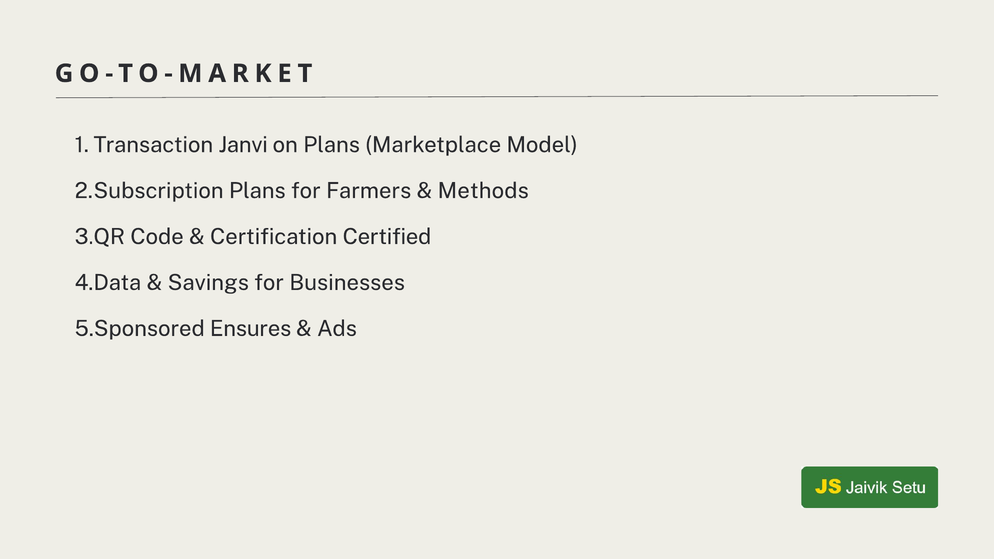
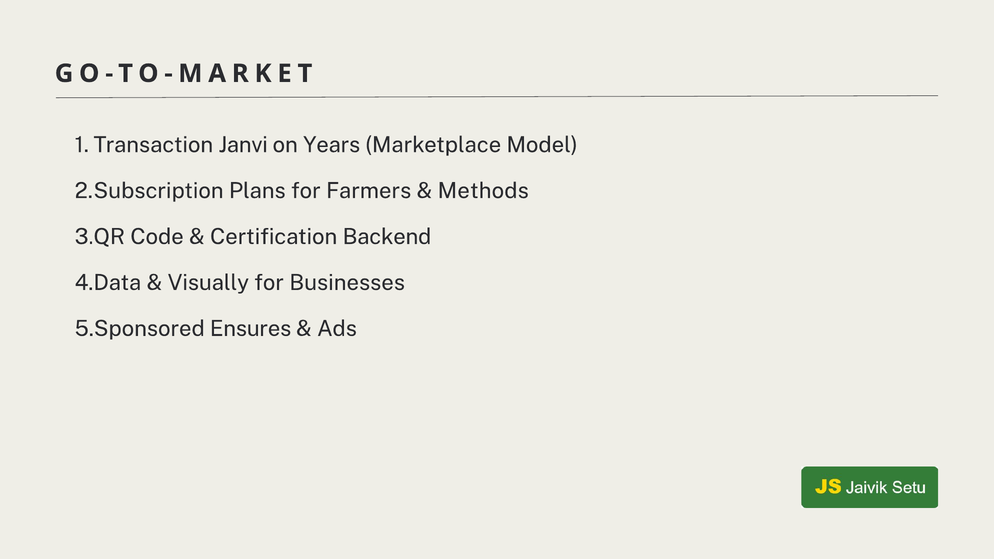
on Plans: Plans -> Years
Certified: Certified -> Backend
Savings: Savings -> Visually
